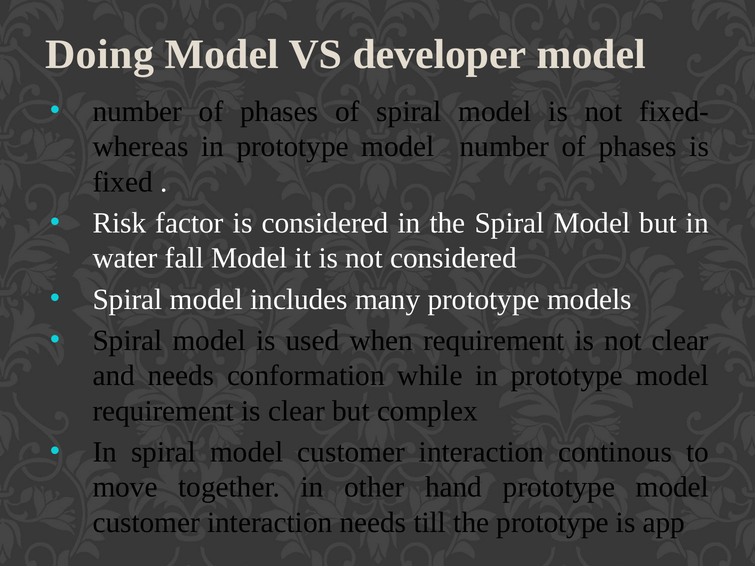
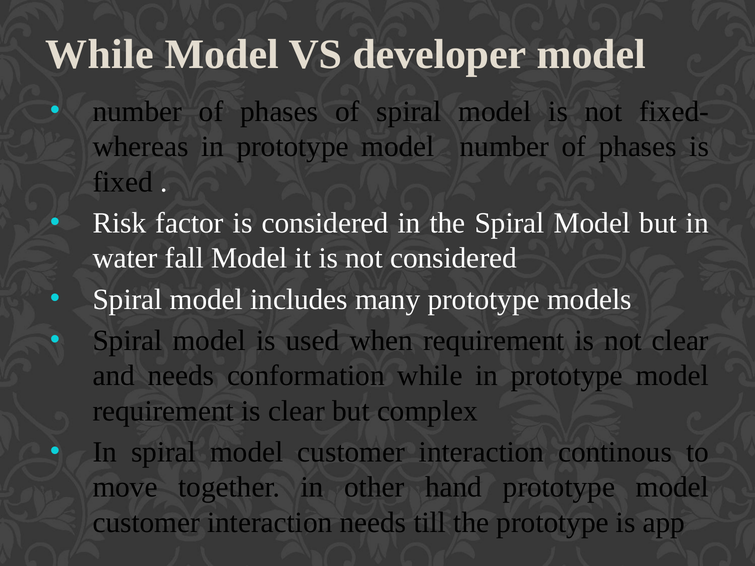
Doing at (100, 54): Doing -> While
